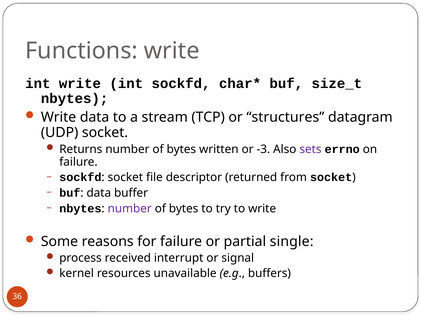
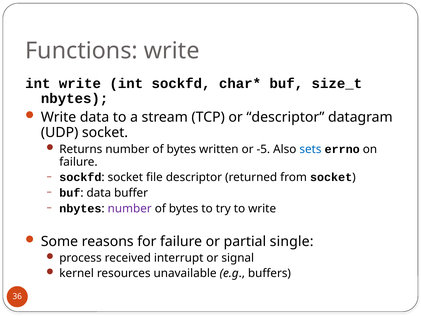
or structures: structures -> descriptor
-3: -3 -> -5
sets colour: purple -> blue
